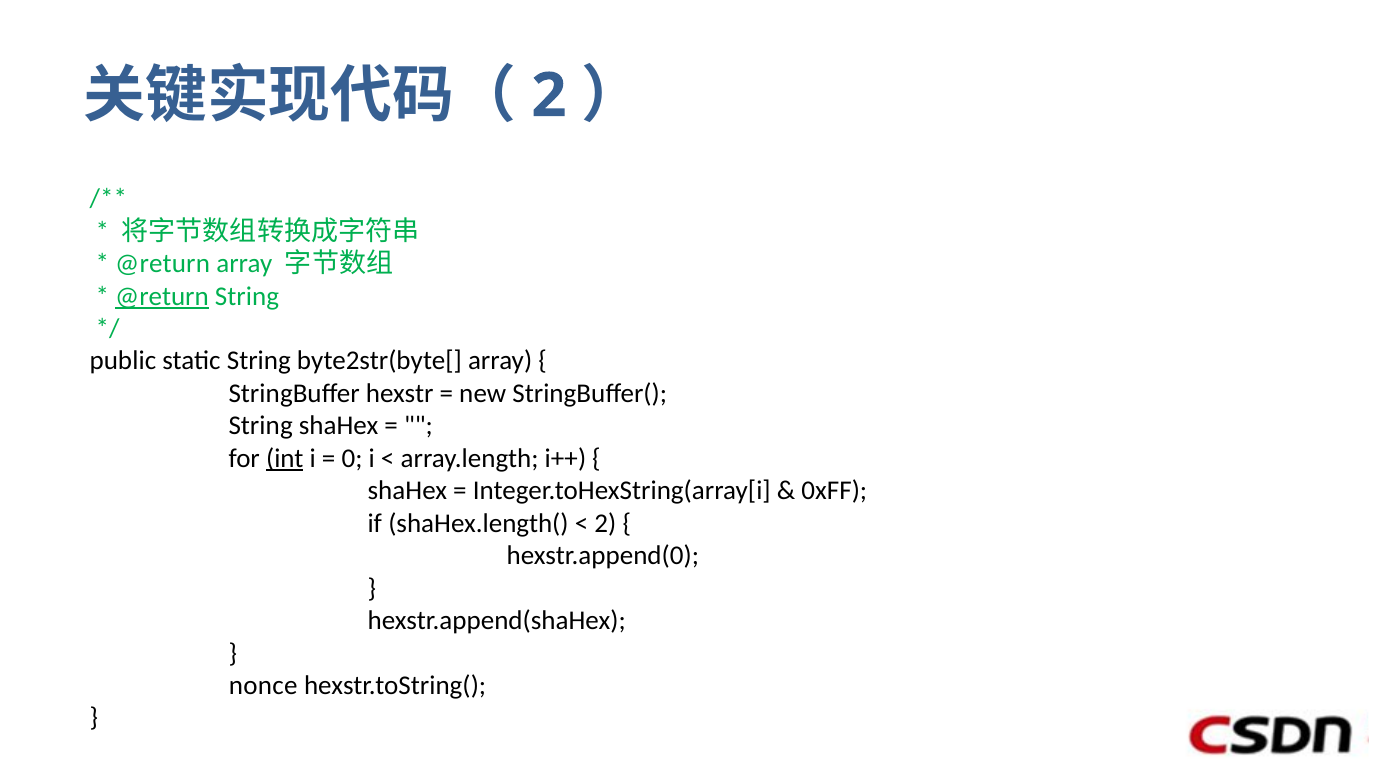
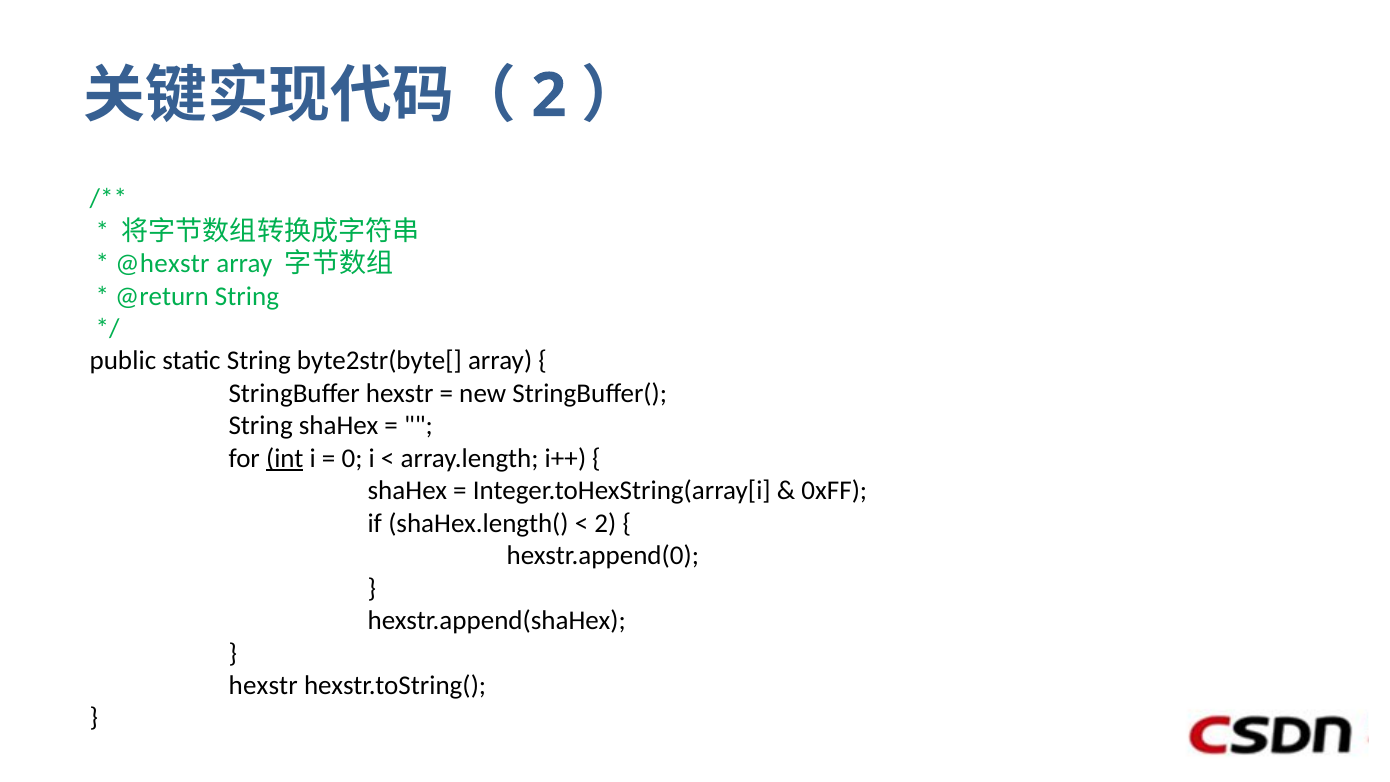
@return at (163, 264): @return -> @hexstr
@return at (162, 296) underline: present -> none
nonce at (263, 685): nonce -> hexstr
